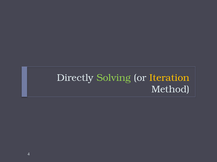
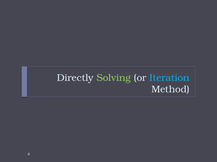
Iteration colour: yellow -> light blue
